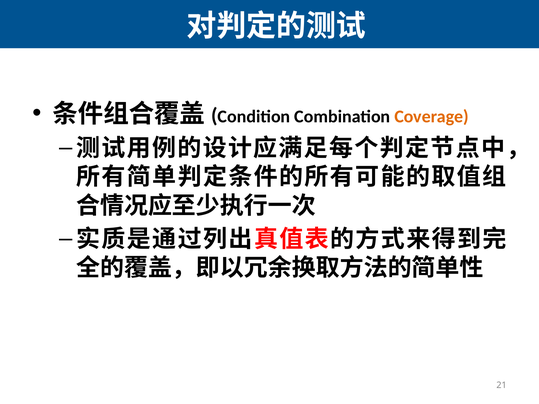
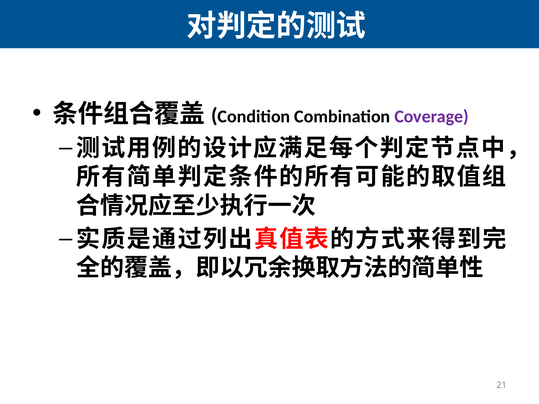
Coverage colour: orange -> purple
